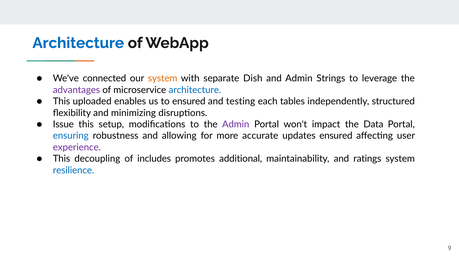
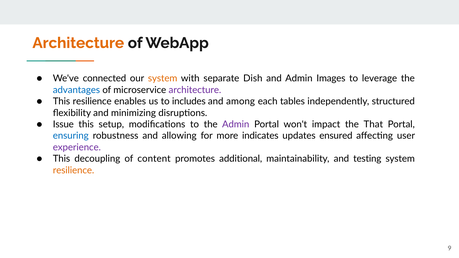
Architecture at (78, 43) colour: blue -> orange
Strings: Strings -> Images
advantages colour: purple -> blue
architecture at (195, 90) colour: blue -> purple
This uploaded: uploaded -> resilience
to ensured: ensured -> includes
testing: testing -> among
Data: Data -> That
accurate: accurate -> indicates
includes: includes -> content
ratings: ratings -> testing
resilience at (74, 170) colour: blue -> orange
